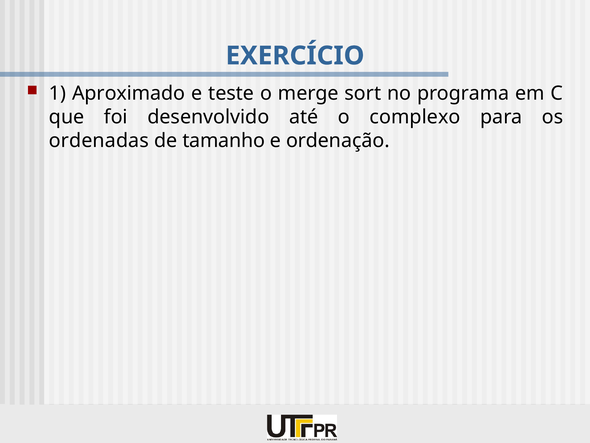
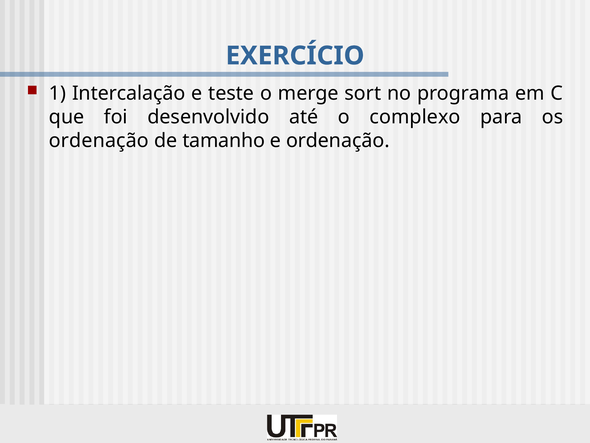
Aproximado: Aproximado -> Intercalação
ordenadas at (99, 141): ordenadas -> ordenação
